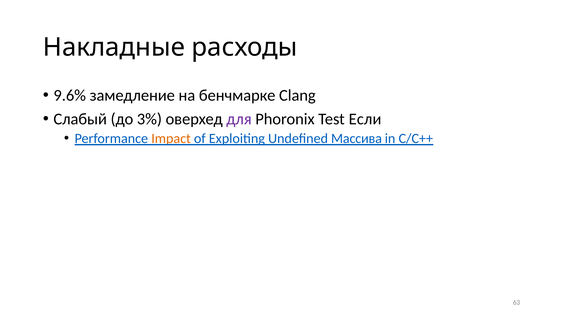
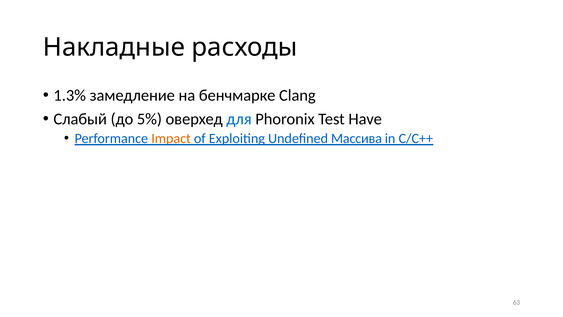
9.6%: 9.6% -> 1.3%
3%: 3% -> 5%
для colour: purple -> blue
Если: Если -> Have
